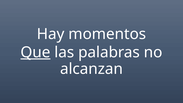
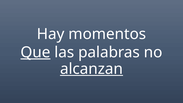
alcanzan underline: none -> present
